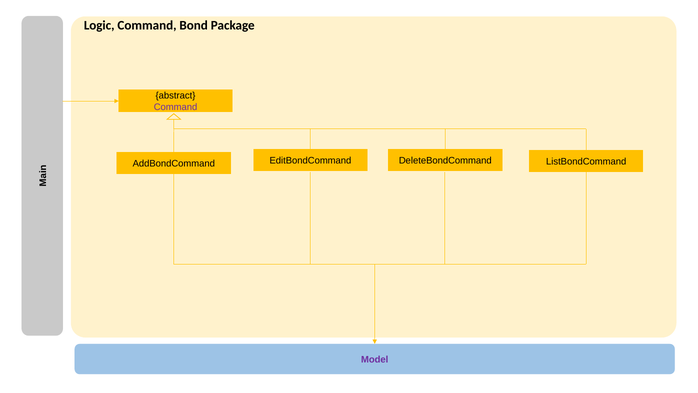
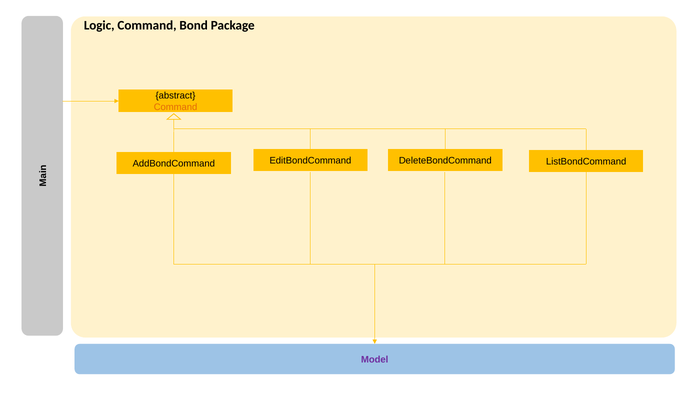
Command at (176, 107) colour: purple -> orange
